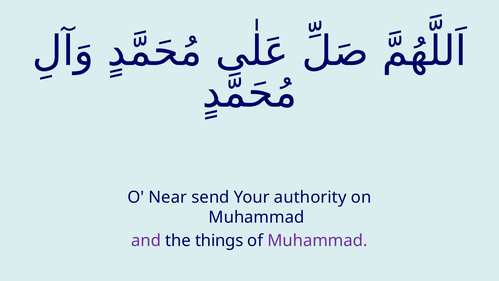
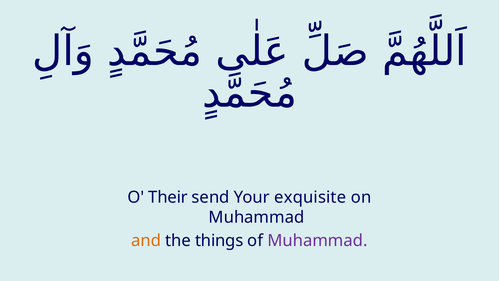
Near: Near -> Their
authority: authority -> exquisite
and colour: purple -> orange
